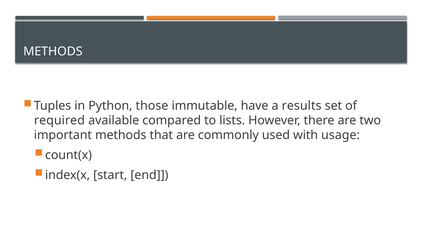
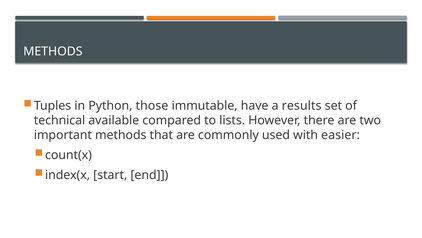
required: required -> technical
usage: usage -> easier
